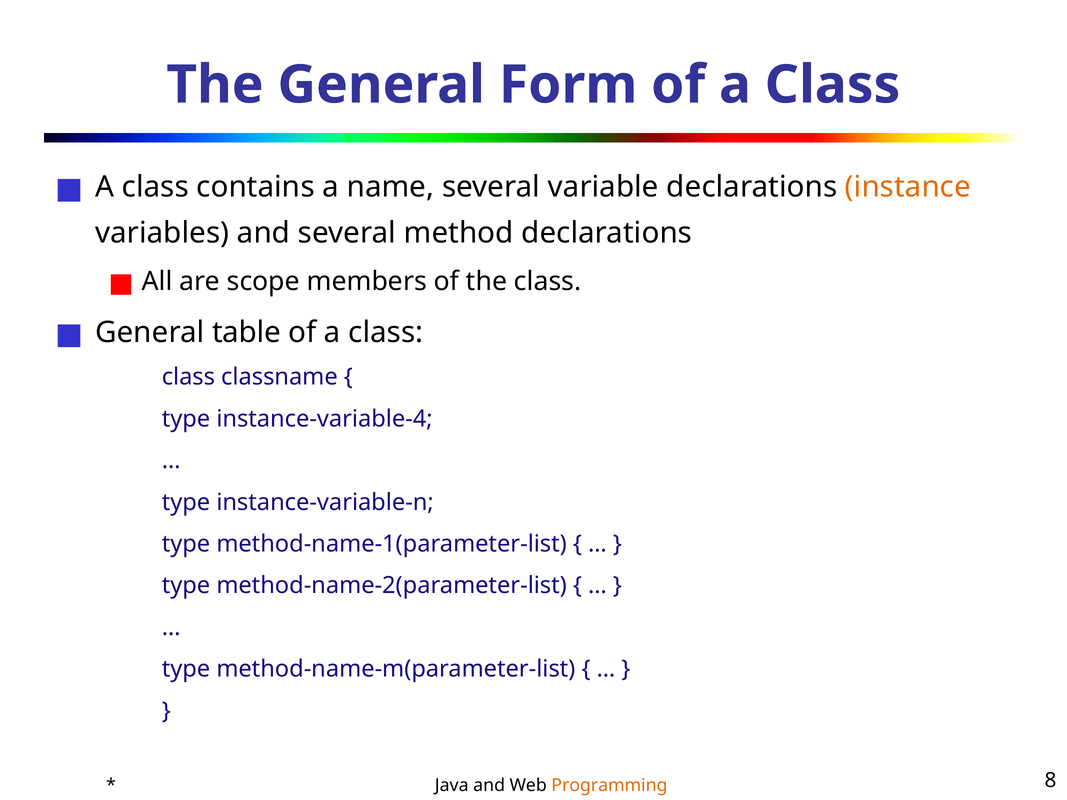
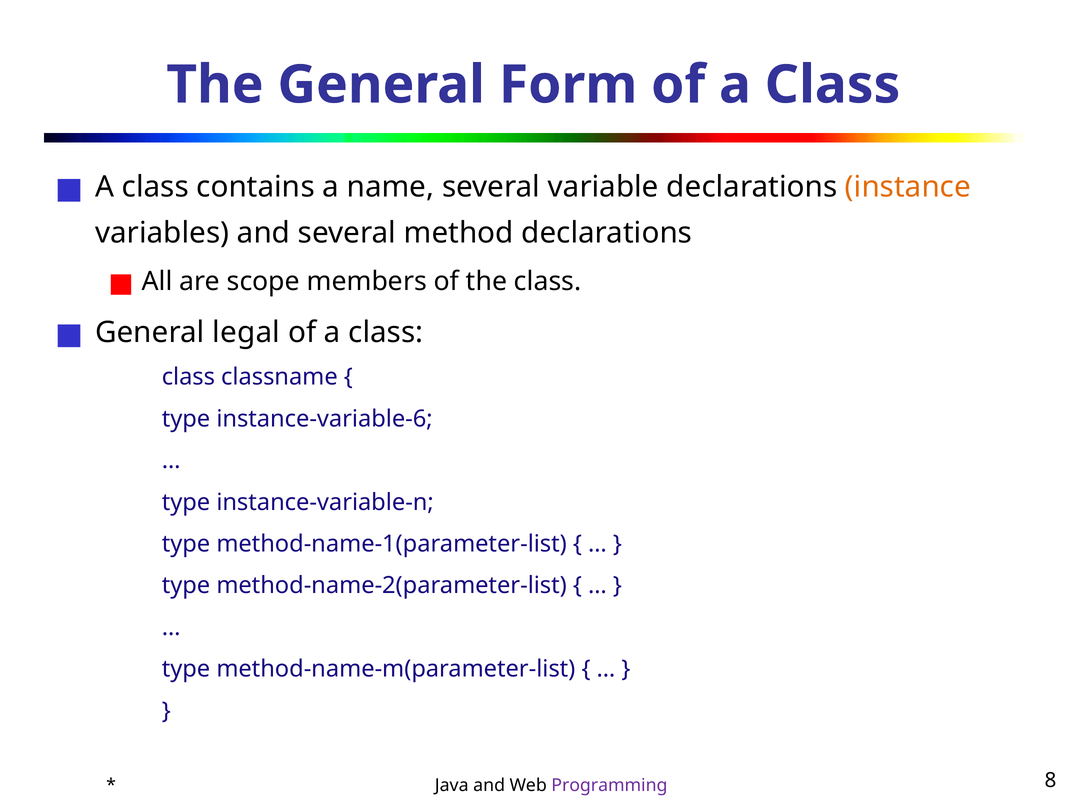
table: table -> legal
instance-variable-4: instance-variable-4 -> instance-variable-6
Programming colour: orange -> purple
